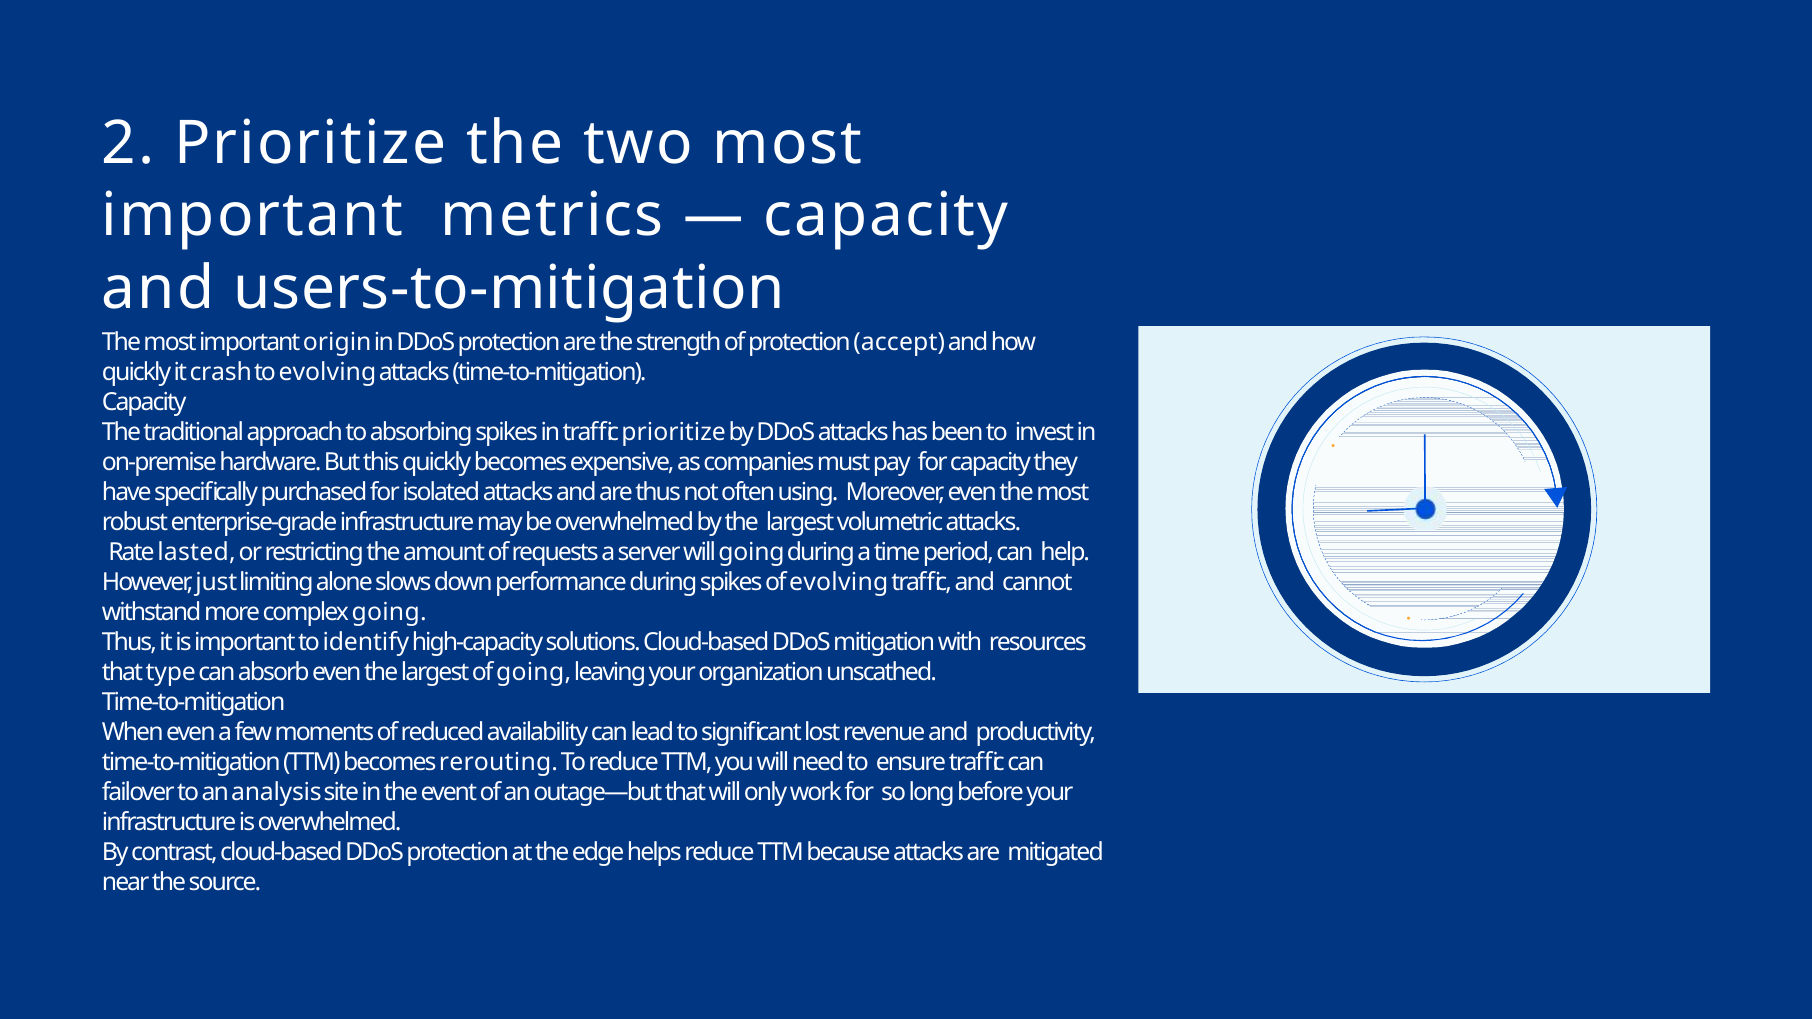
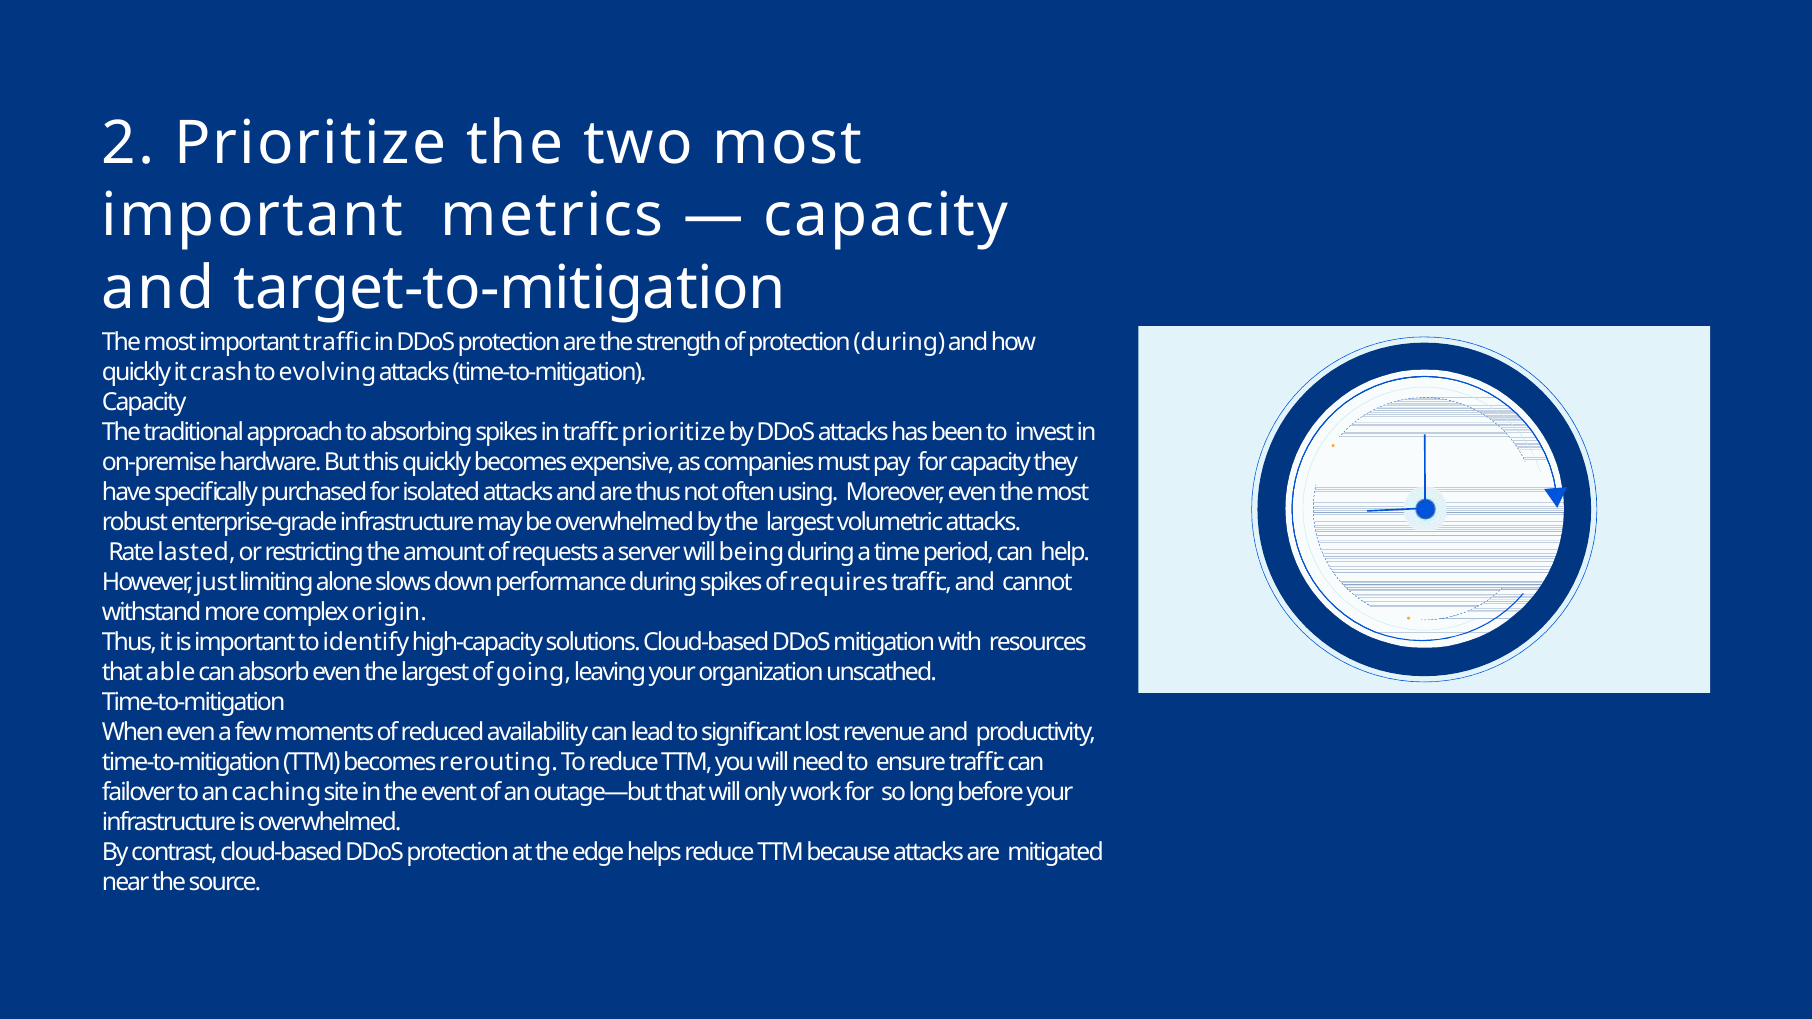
users-to-mitigation: users-to-mitigation -> target-to-mitigation
important origin: origin -> traffic
protection accept: accept -> during
will going: going -> being
of evolving: evolving -> requires
complex going: going -> origin
type: type -> able
analysis: analysis -> caching
